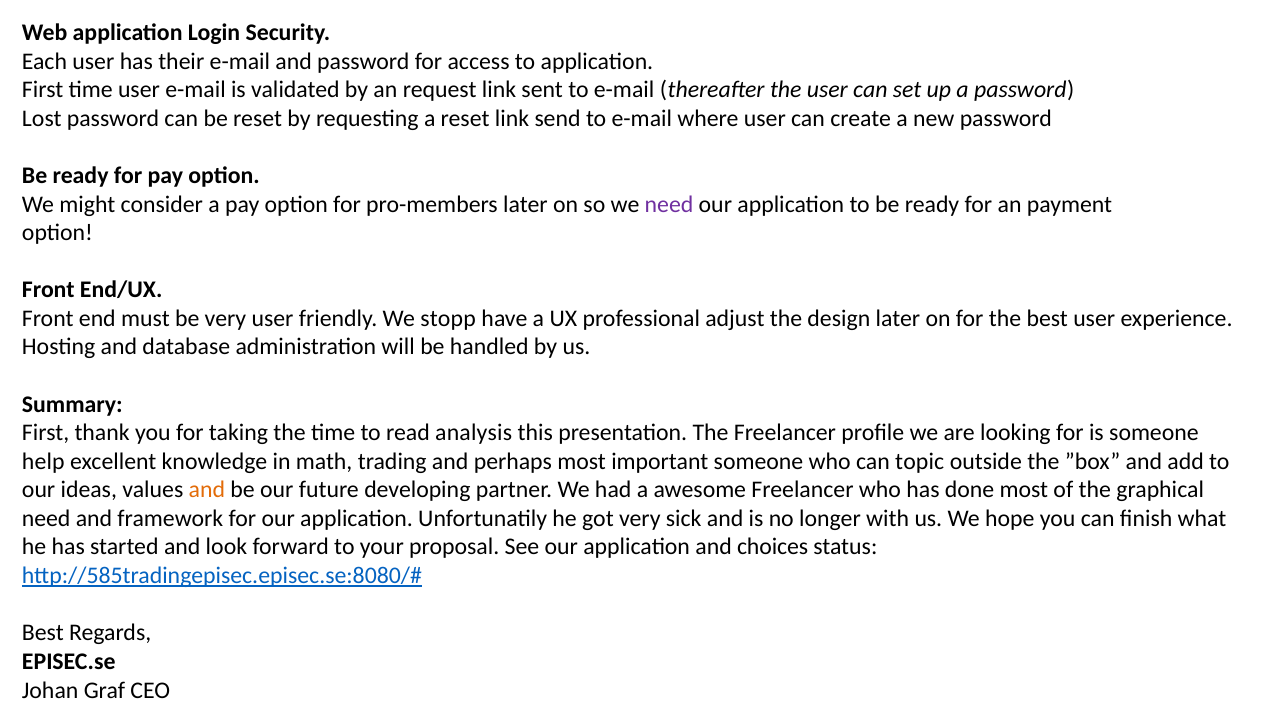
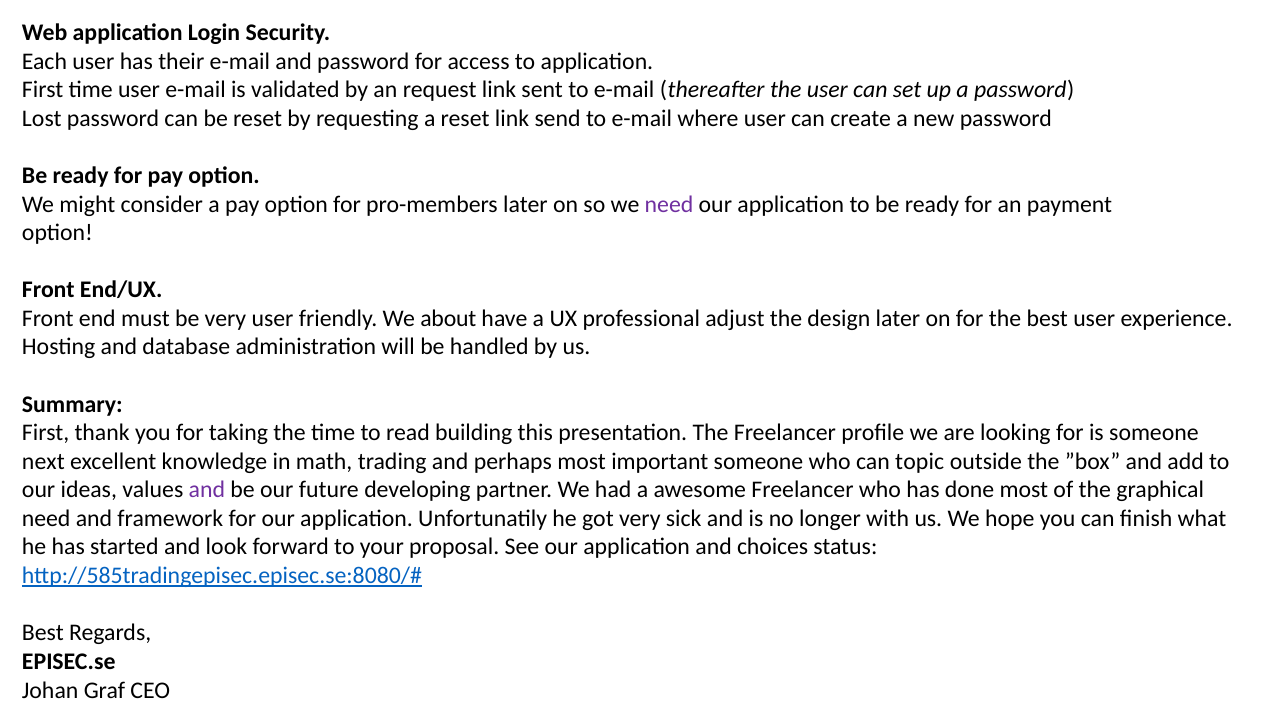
stopp: stopp -> about
analysis: analysis -> building
help: help -> next
and at (207, 490) colour: orange -> purple
